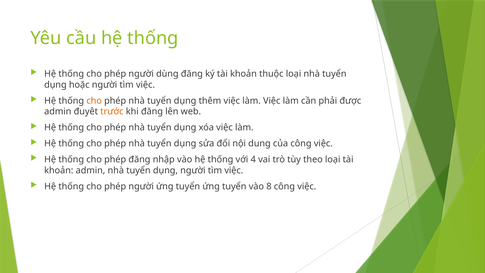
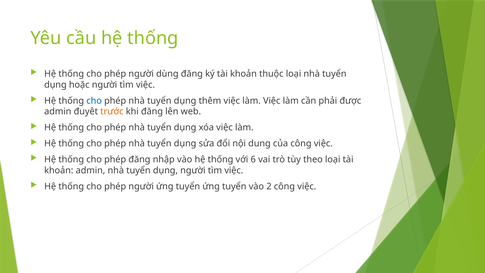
cho at (94, 101) colour: orange -> blue
4: 4 -> 6
8: 8 -> 2
